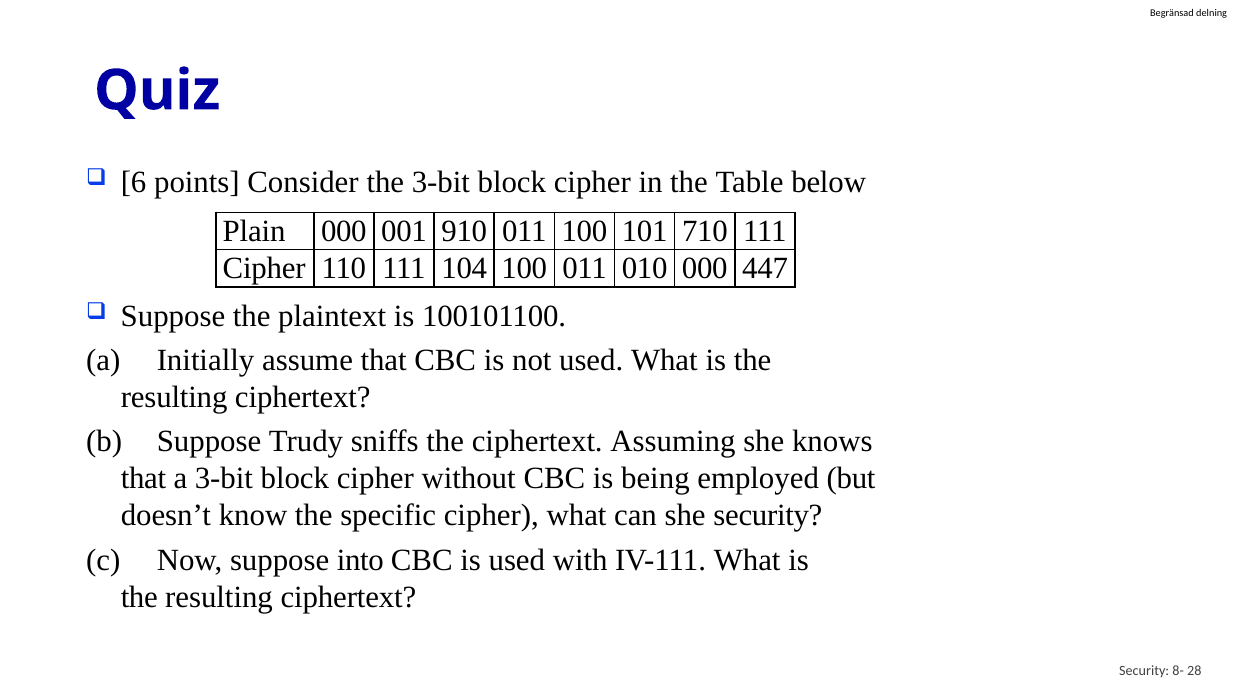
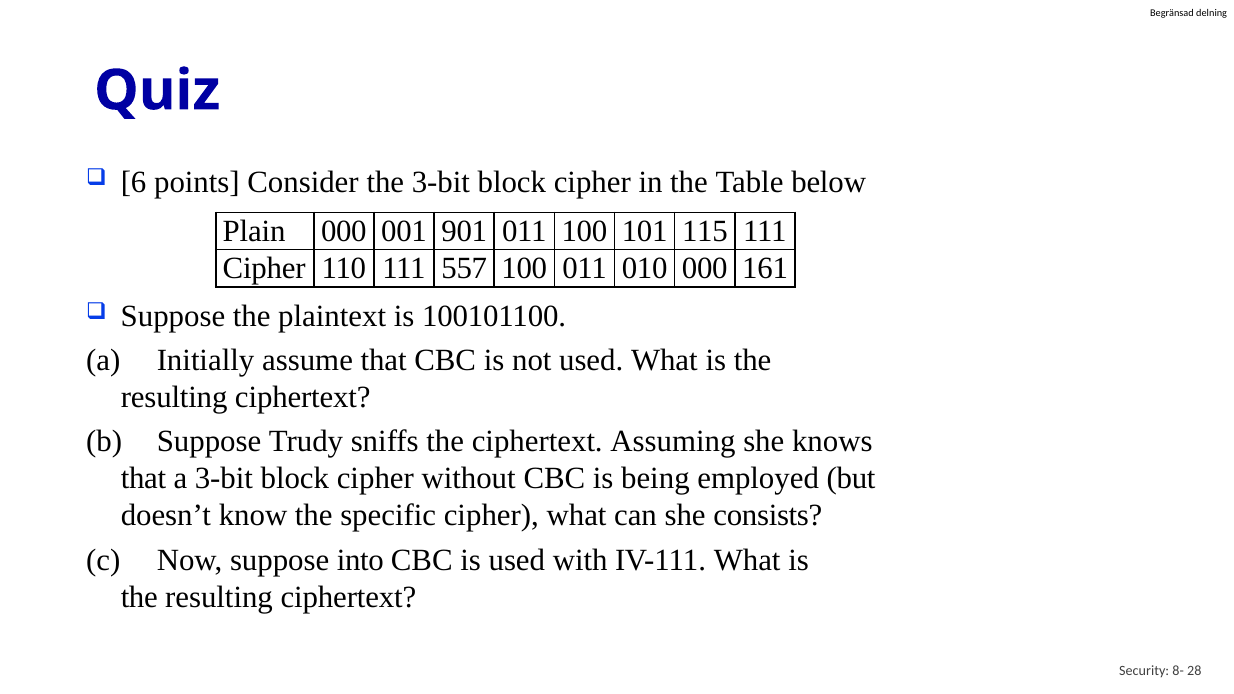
910: 910 -> 901
710: 710 -> 115
104: 104 -> 557
447: 447 -> 161
she security: security -> consists
